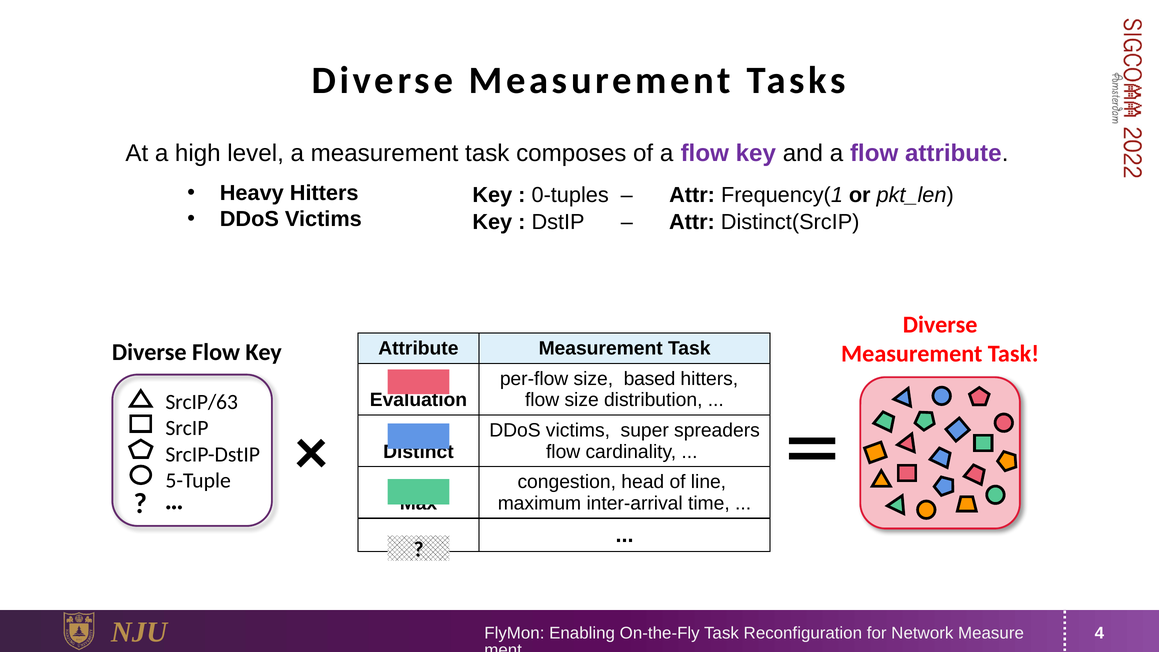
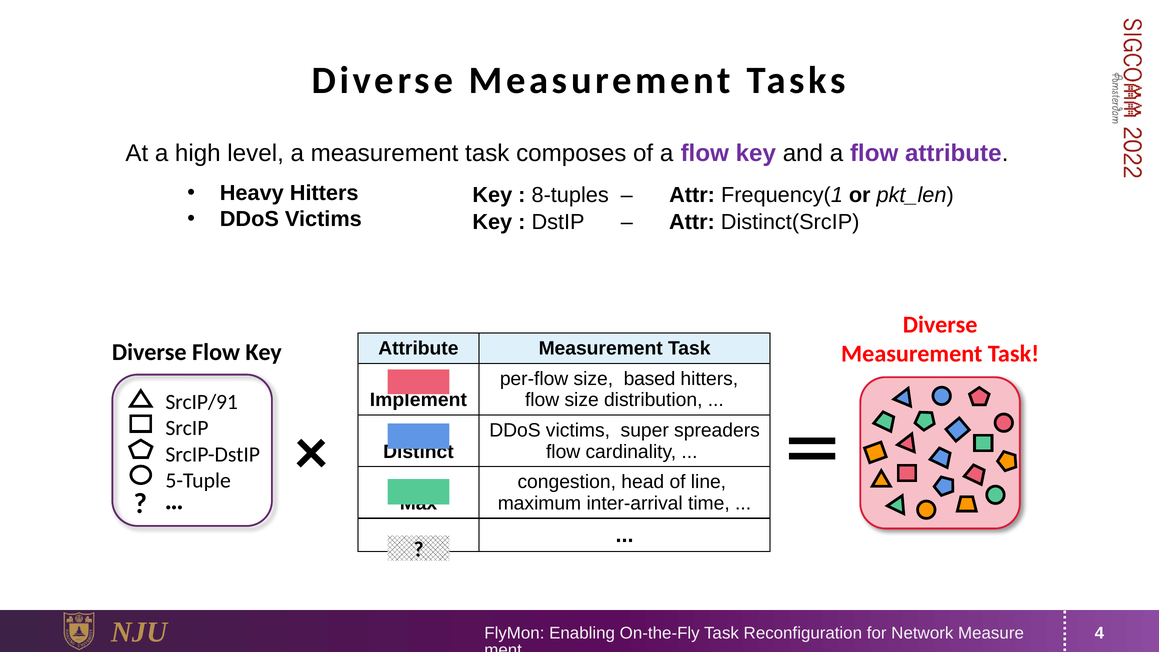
0-tuples: 0-tuples -> 8-tuples
Evaluation: Evaluation -> Implement
SrcIP/63: SrcIP/63 -> SrcIP/91
